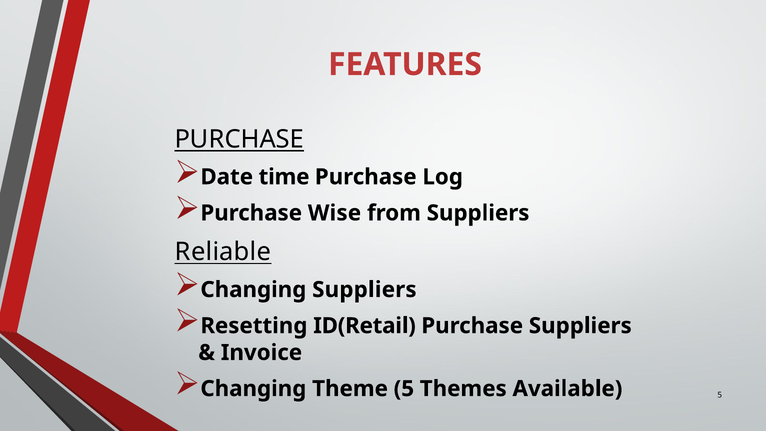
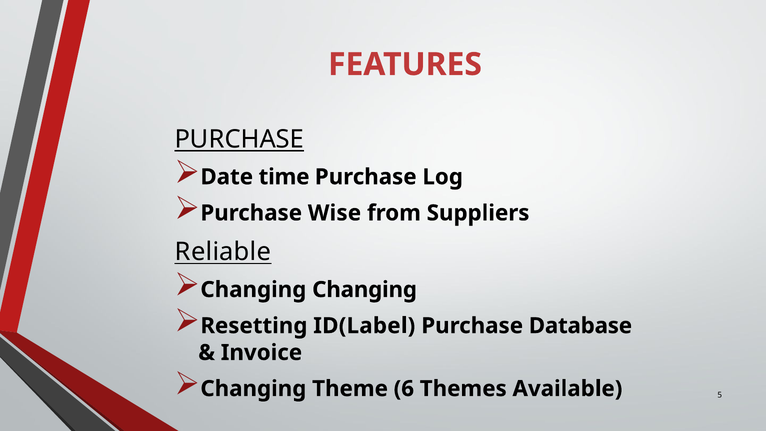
Changing Suppliers: Suppliers -> Changing
ID(Retail: ID(Retail -> ID(Label
Purchase Suppliers: Suppliers -> Database
Theme 5: 5 -> 6
